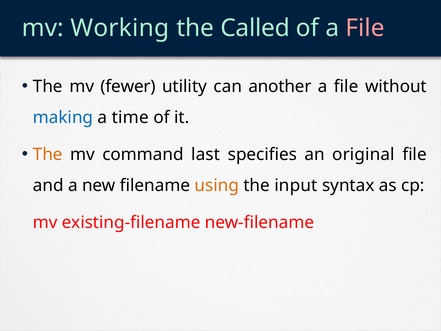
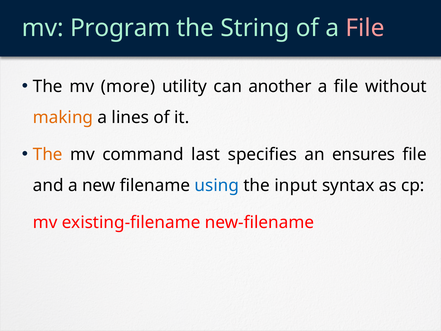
Working: Working -> Program
Called: Called -> String
fewer: fewer -> more
making colour: blue -> orange
time: time -> lines
original: original -> ensures
using colour: orange -> blue
